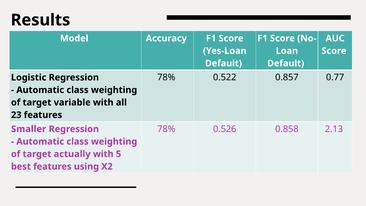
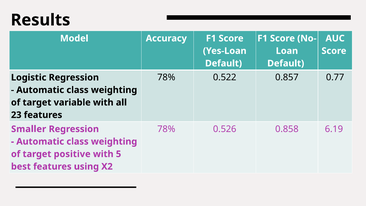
2.13: 2.13 -> 6.19
actually: actually -> positive
